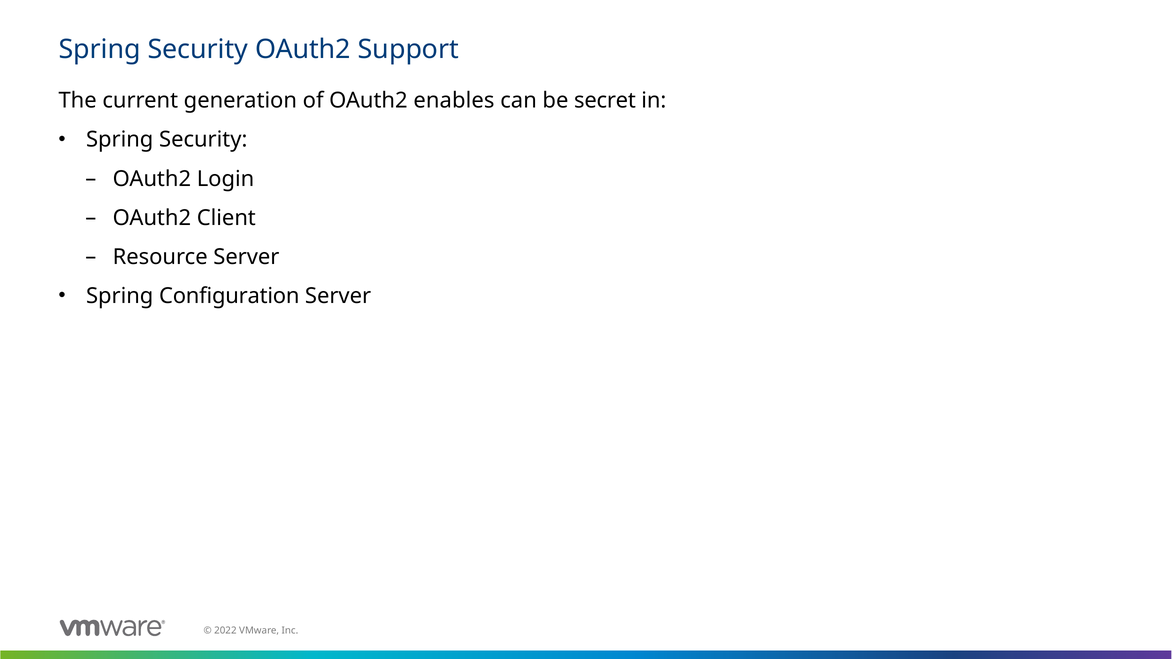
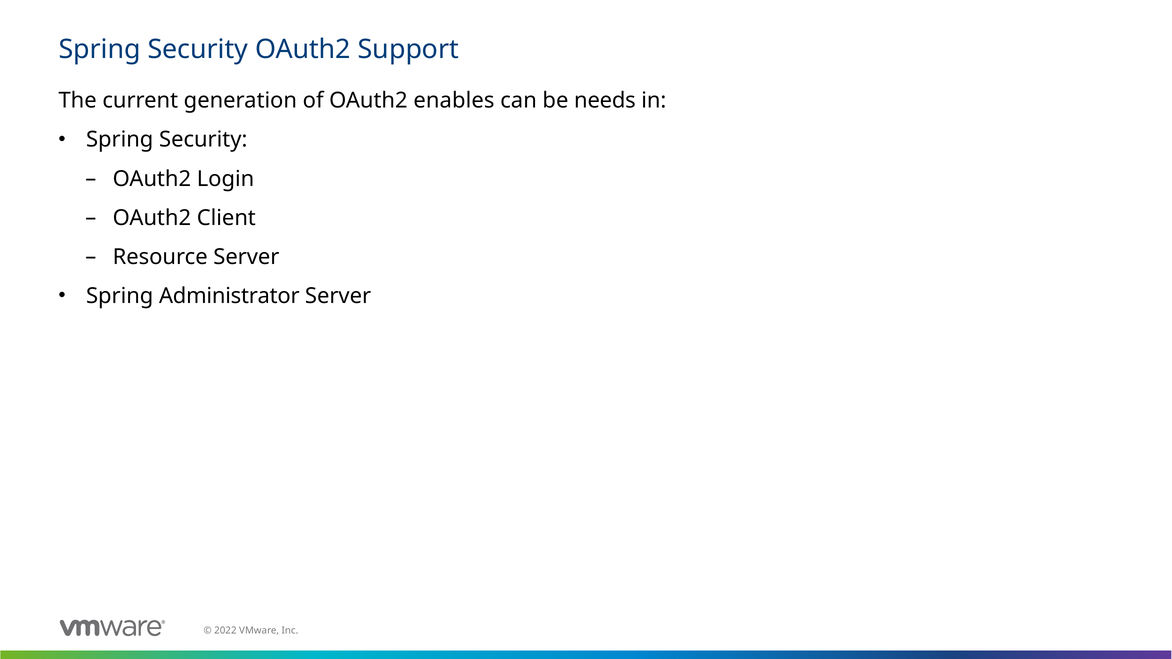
secret: secret -> needs
Configuration: Configuration -> Administrator
